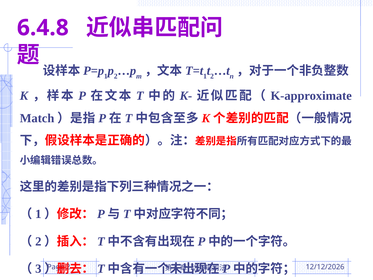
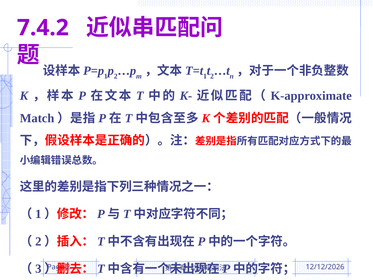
6.4.8: 6.4.8 -> 7.4.2
